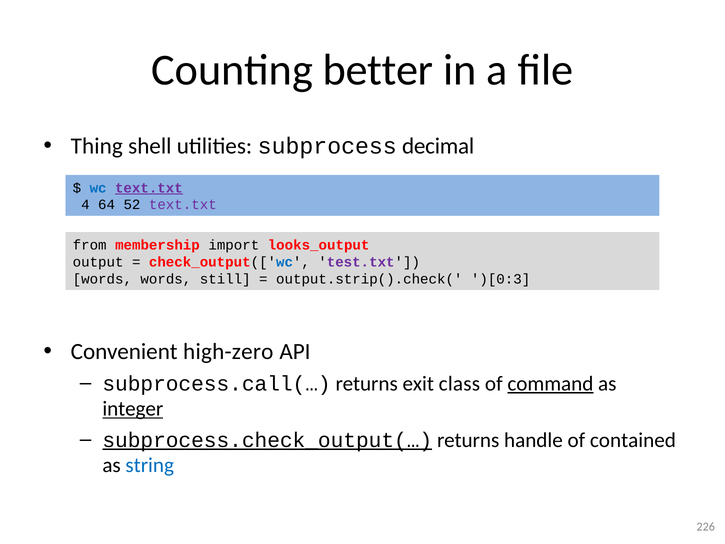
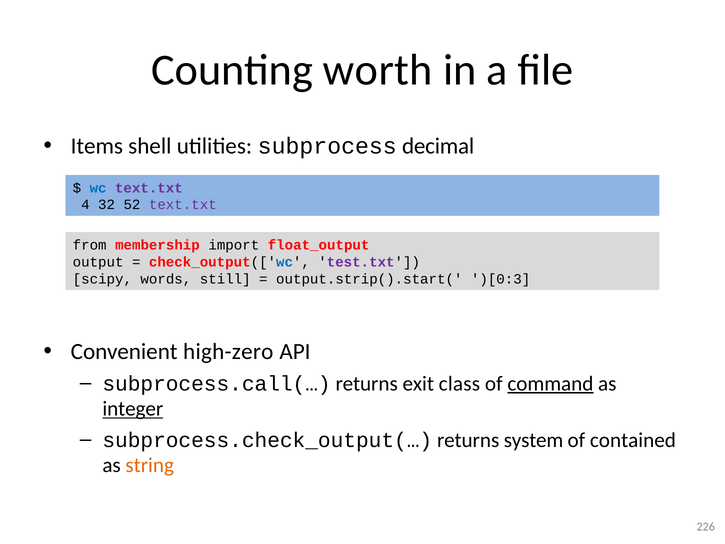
better: better -> worth
Thing: Thing -> Items
text.txt at (149, 188) underline: present -> none
64: 64 -> 32
looks_output: looks_output -> float_output
words at (102, 279): words -> scipy
output.strip().check(: output.strip().check( -> output.strip().start(
subprocess.check_output(… underline: present -> none
handle: handle -> system
string colour: blue -> orange
